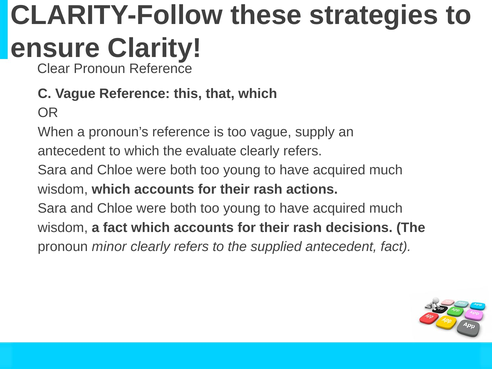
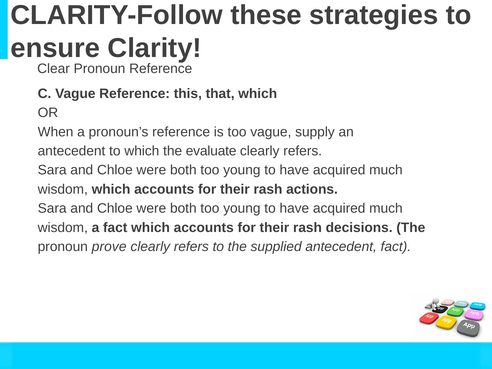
minor: minor -> prove
